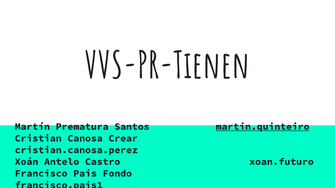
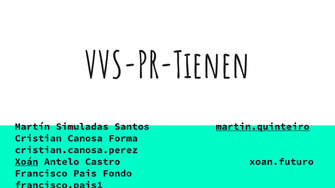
Prematura: Prematura -> Simuladas
Crear: Crear -> Forma
Xoán underline: none -> present
